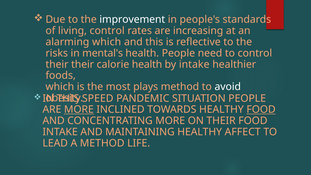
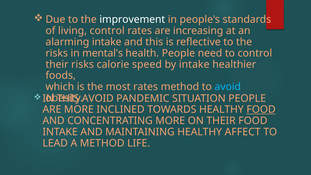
alarming which: which -> intake
their their: their -> risks
calorie health: health -> speed
most plays: plays -> rates
avoid at (228, 87) colour: white -> light blue
SPEED at (98, 98): SPEED -> AVOID
MORE at (79, 110) underline: present -> none
